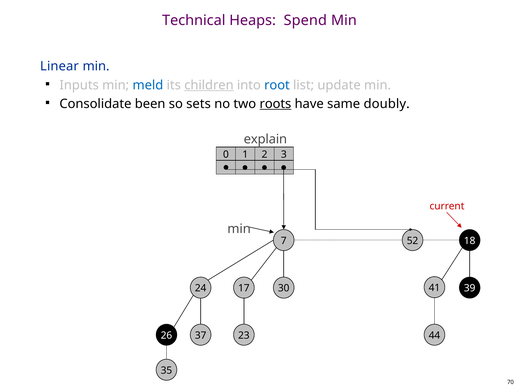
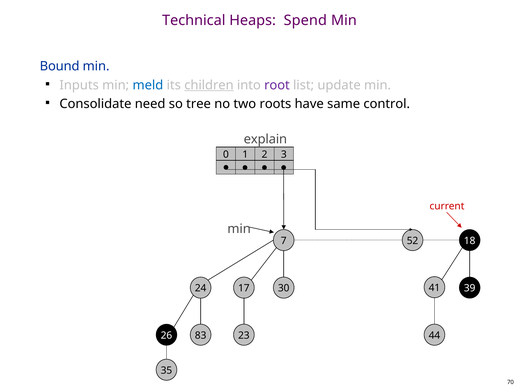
Linear: Linear -> Bound
root colour: blue -> purple
been: been -> need
sets: sets -> tree
roots underline: present -> none
doubly: doubly -> control
37: 37 -> 83
